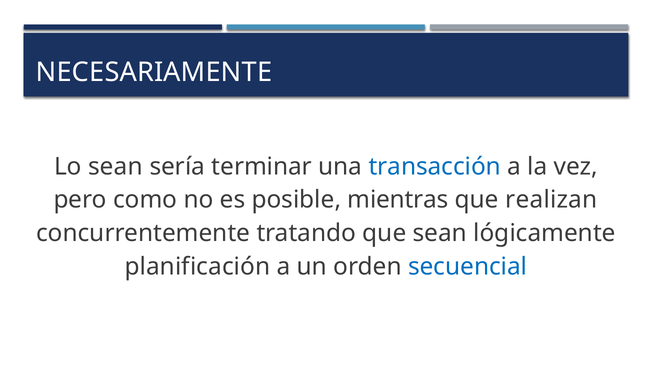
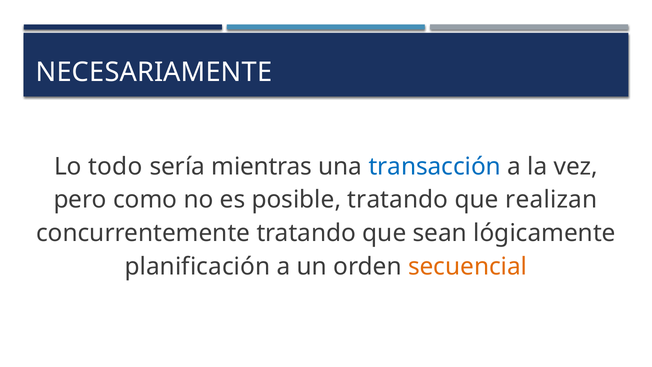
Lo sean: sean -> todo
terminar: terminar -> mientras
posible mientras: mientras -> tratando
secuencial colour: blue -> orange
